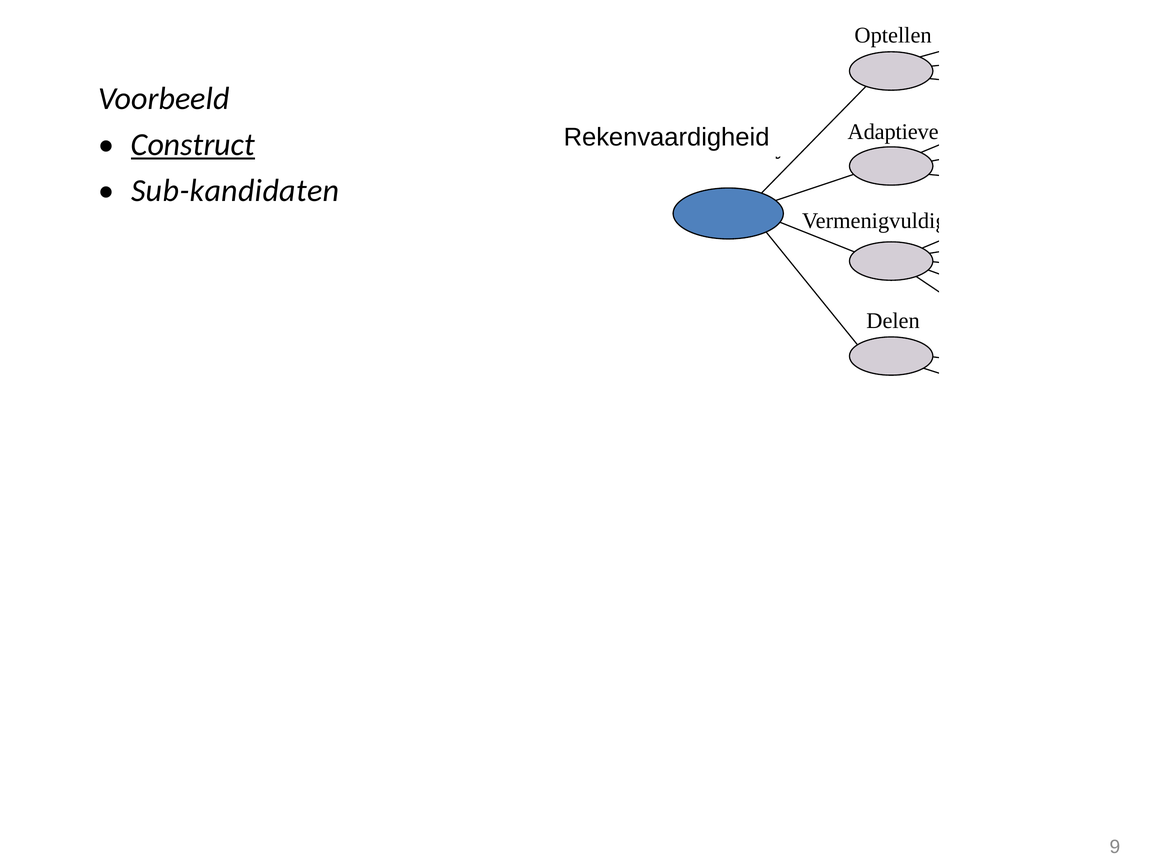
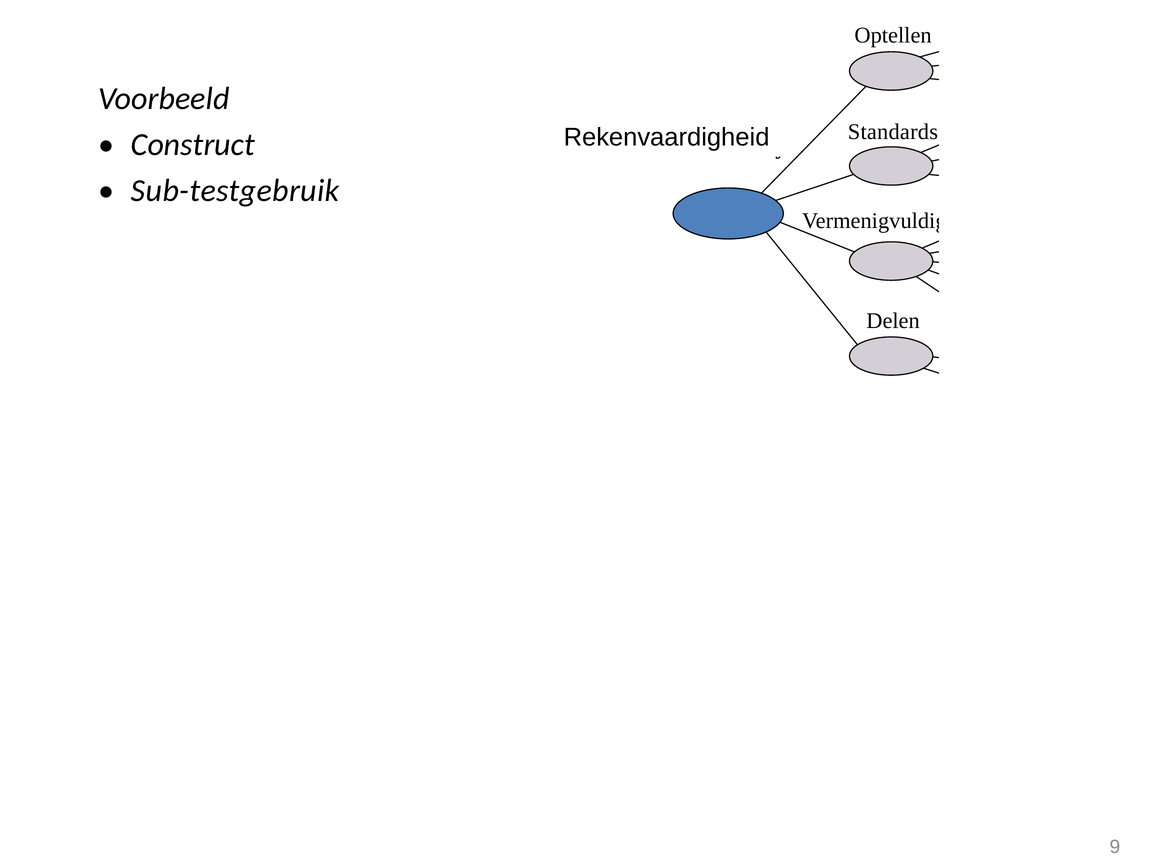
Adaptieve: Adaptieve -> Standards
Construct underline: present -> none
Sub-kandidaten: Sub-kandidaten -> Sub-testgebruik
